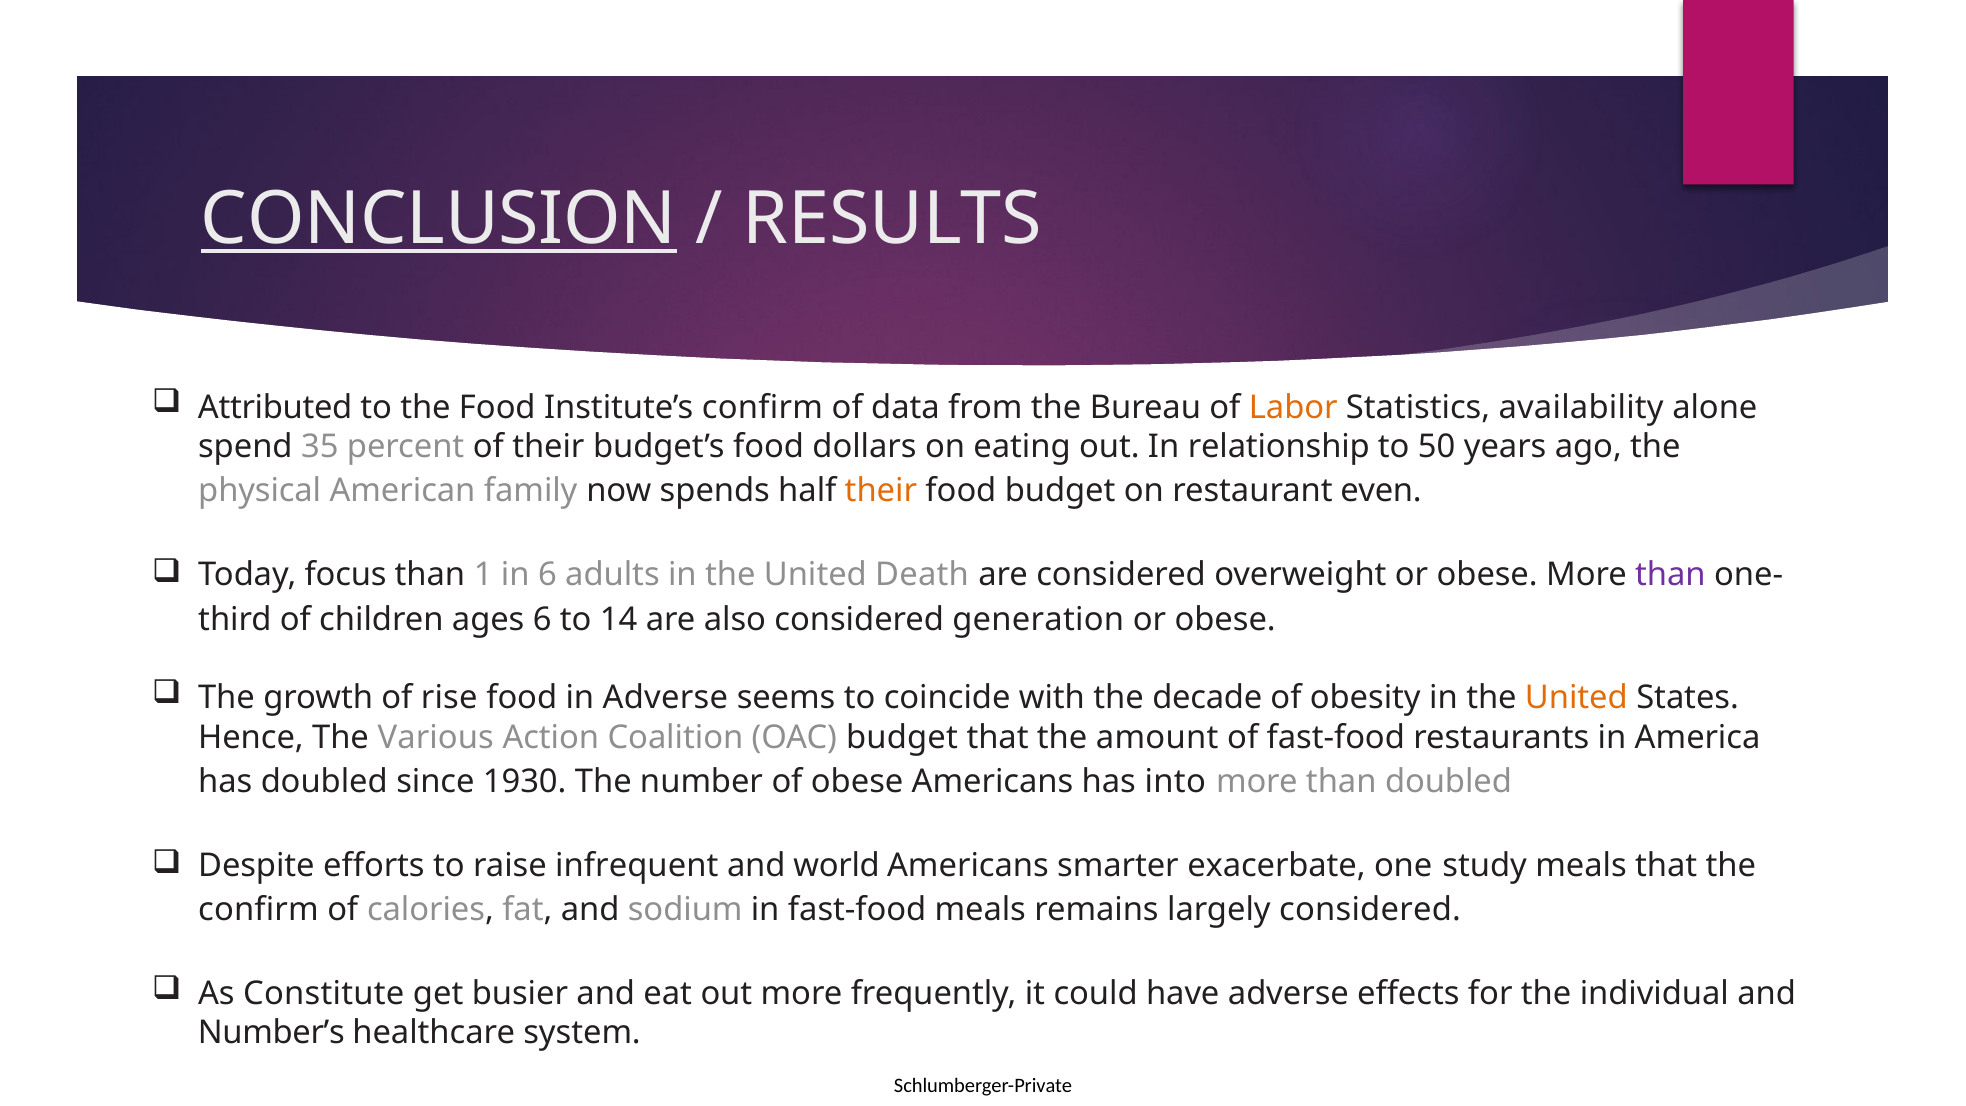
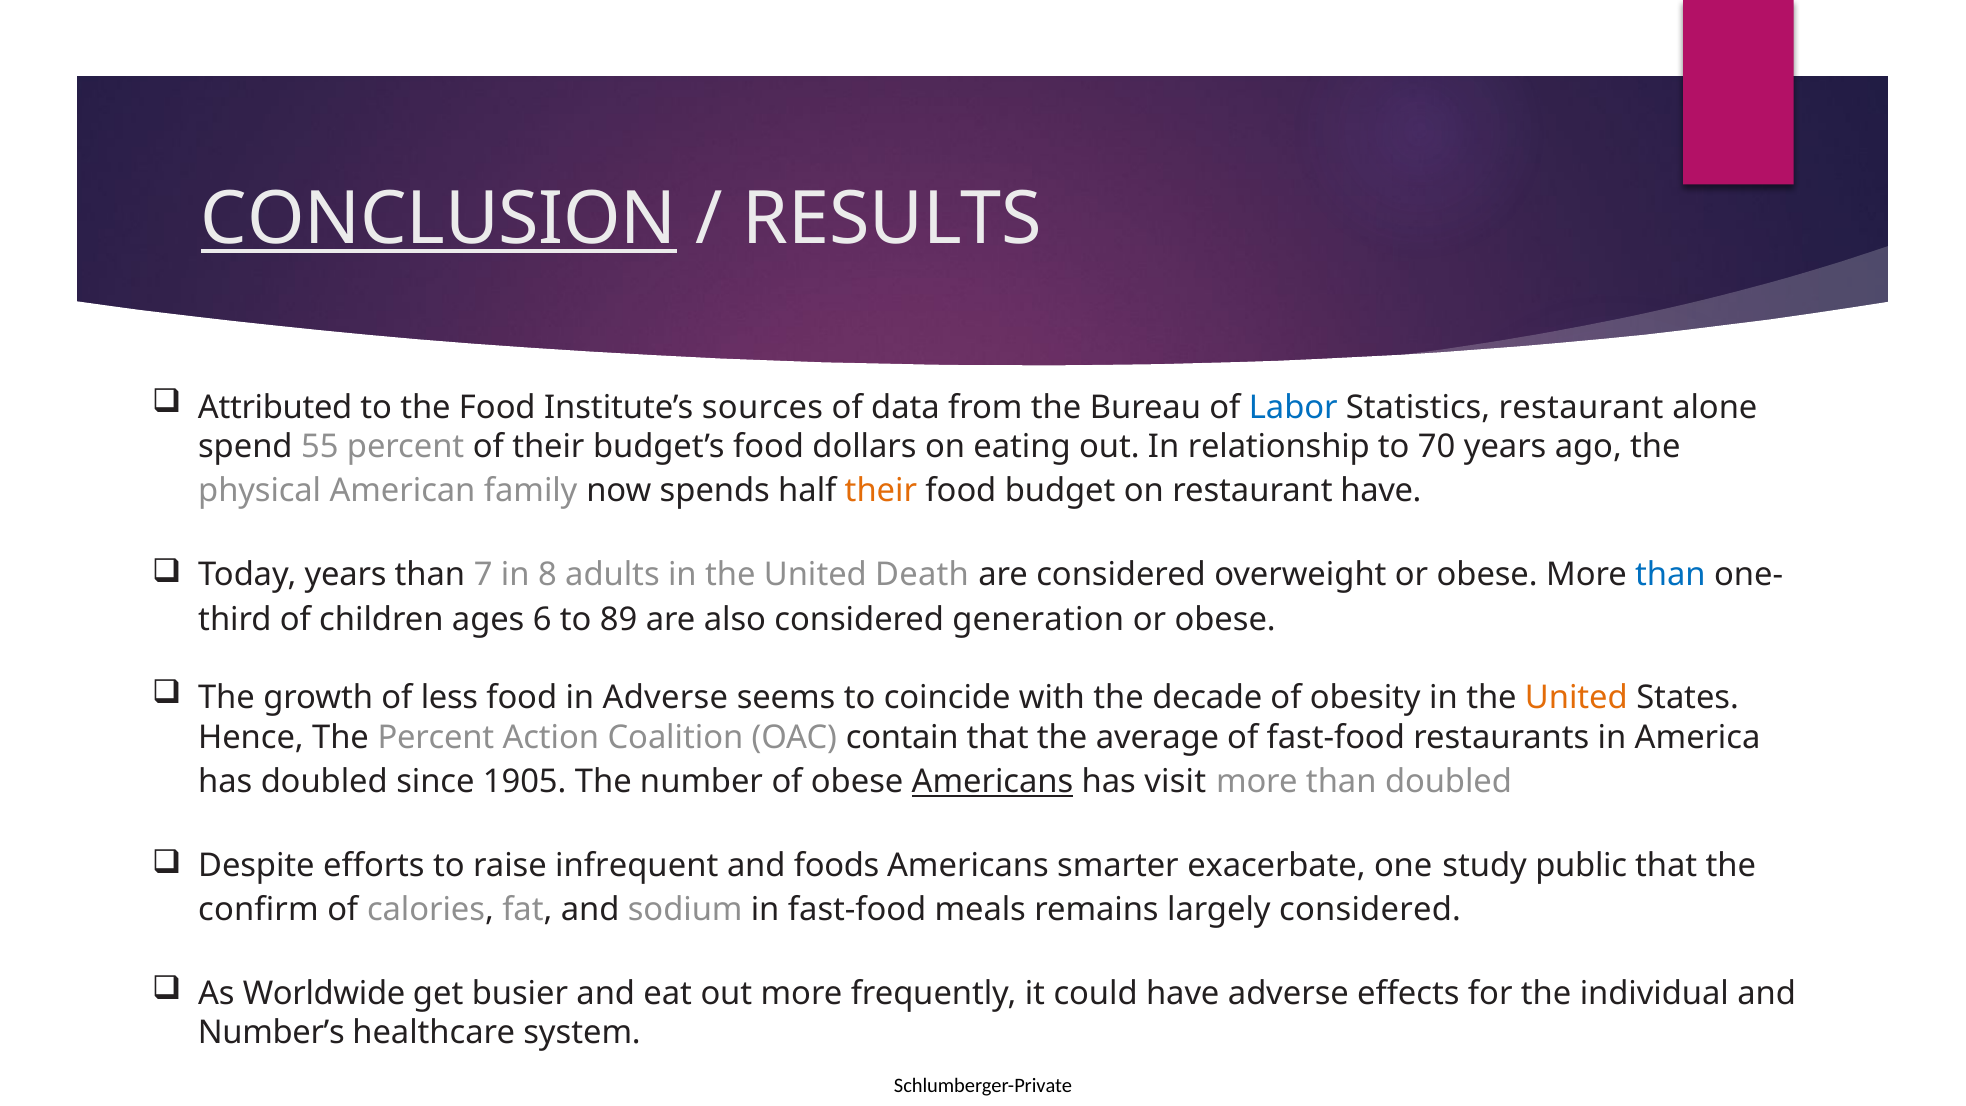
Institute’s confirm: confirm -> sources
Labor colour: orange -> blue
Statistics availability: availability -> restaurant
35: 35 -> 55
50: 50 -> 70
restaurant even: even -> have
Today focus: focus -> years
1: 1 -> 7
in 6: 6 -> 8
than at (1670, 575) colour: purple -> blue
14: 14 -> 89
rise: rise -> less
The Various: Various -> Percent
OAC budget: budget -> contain
amount: amount -> average
1930: 1930 -> 1905
Americans at (992, 782) underline: none -> present
into: into -> visit
world: world -> foods
study meals: meals -> public
Constitute: Constitute -> Worldwide
